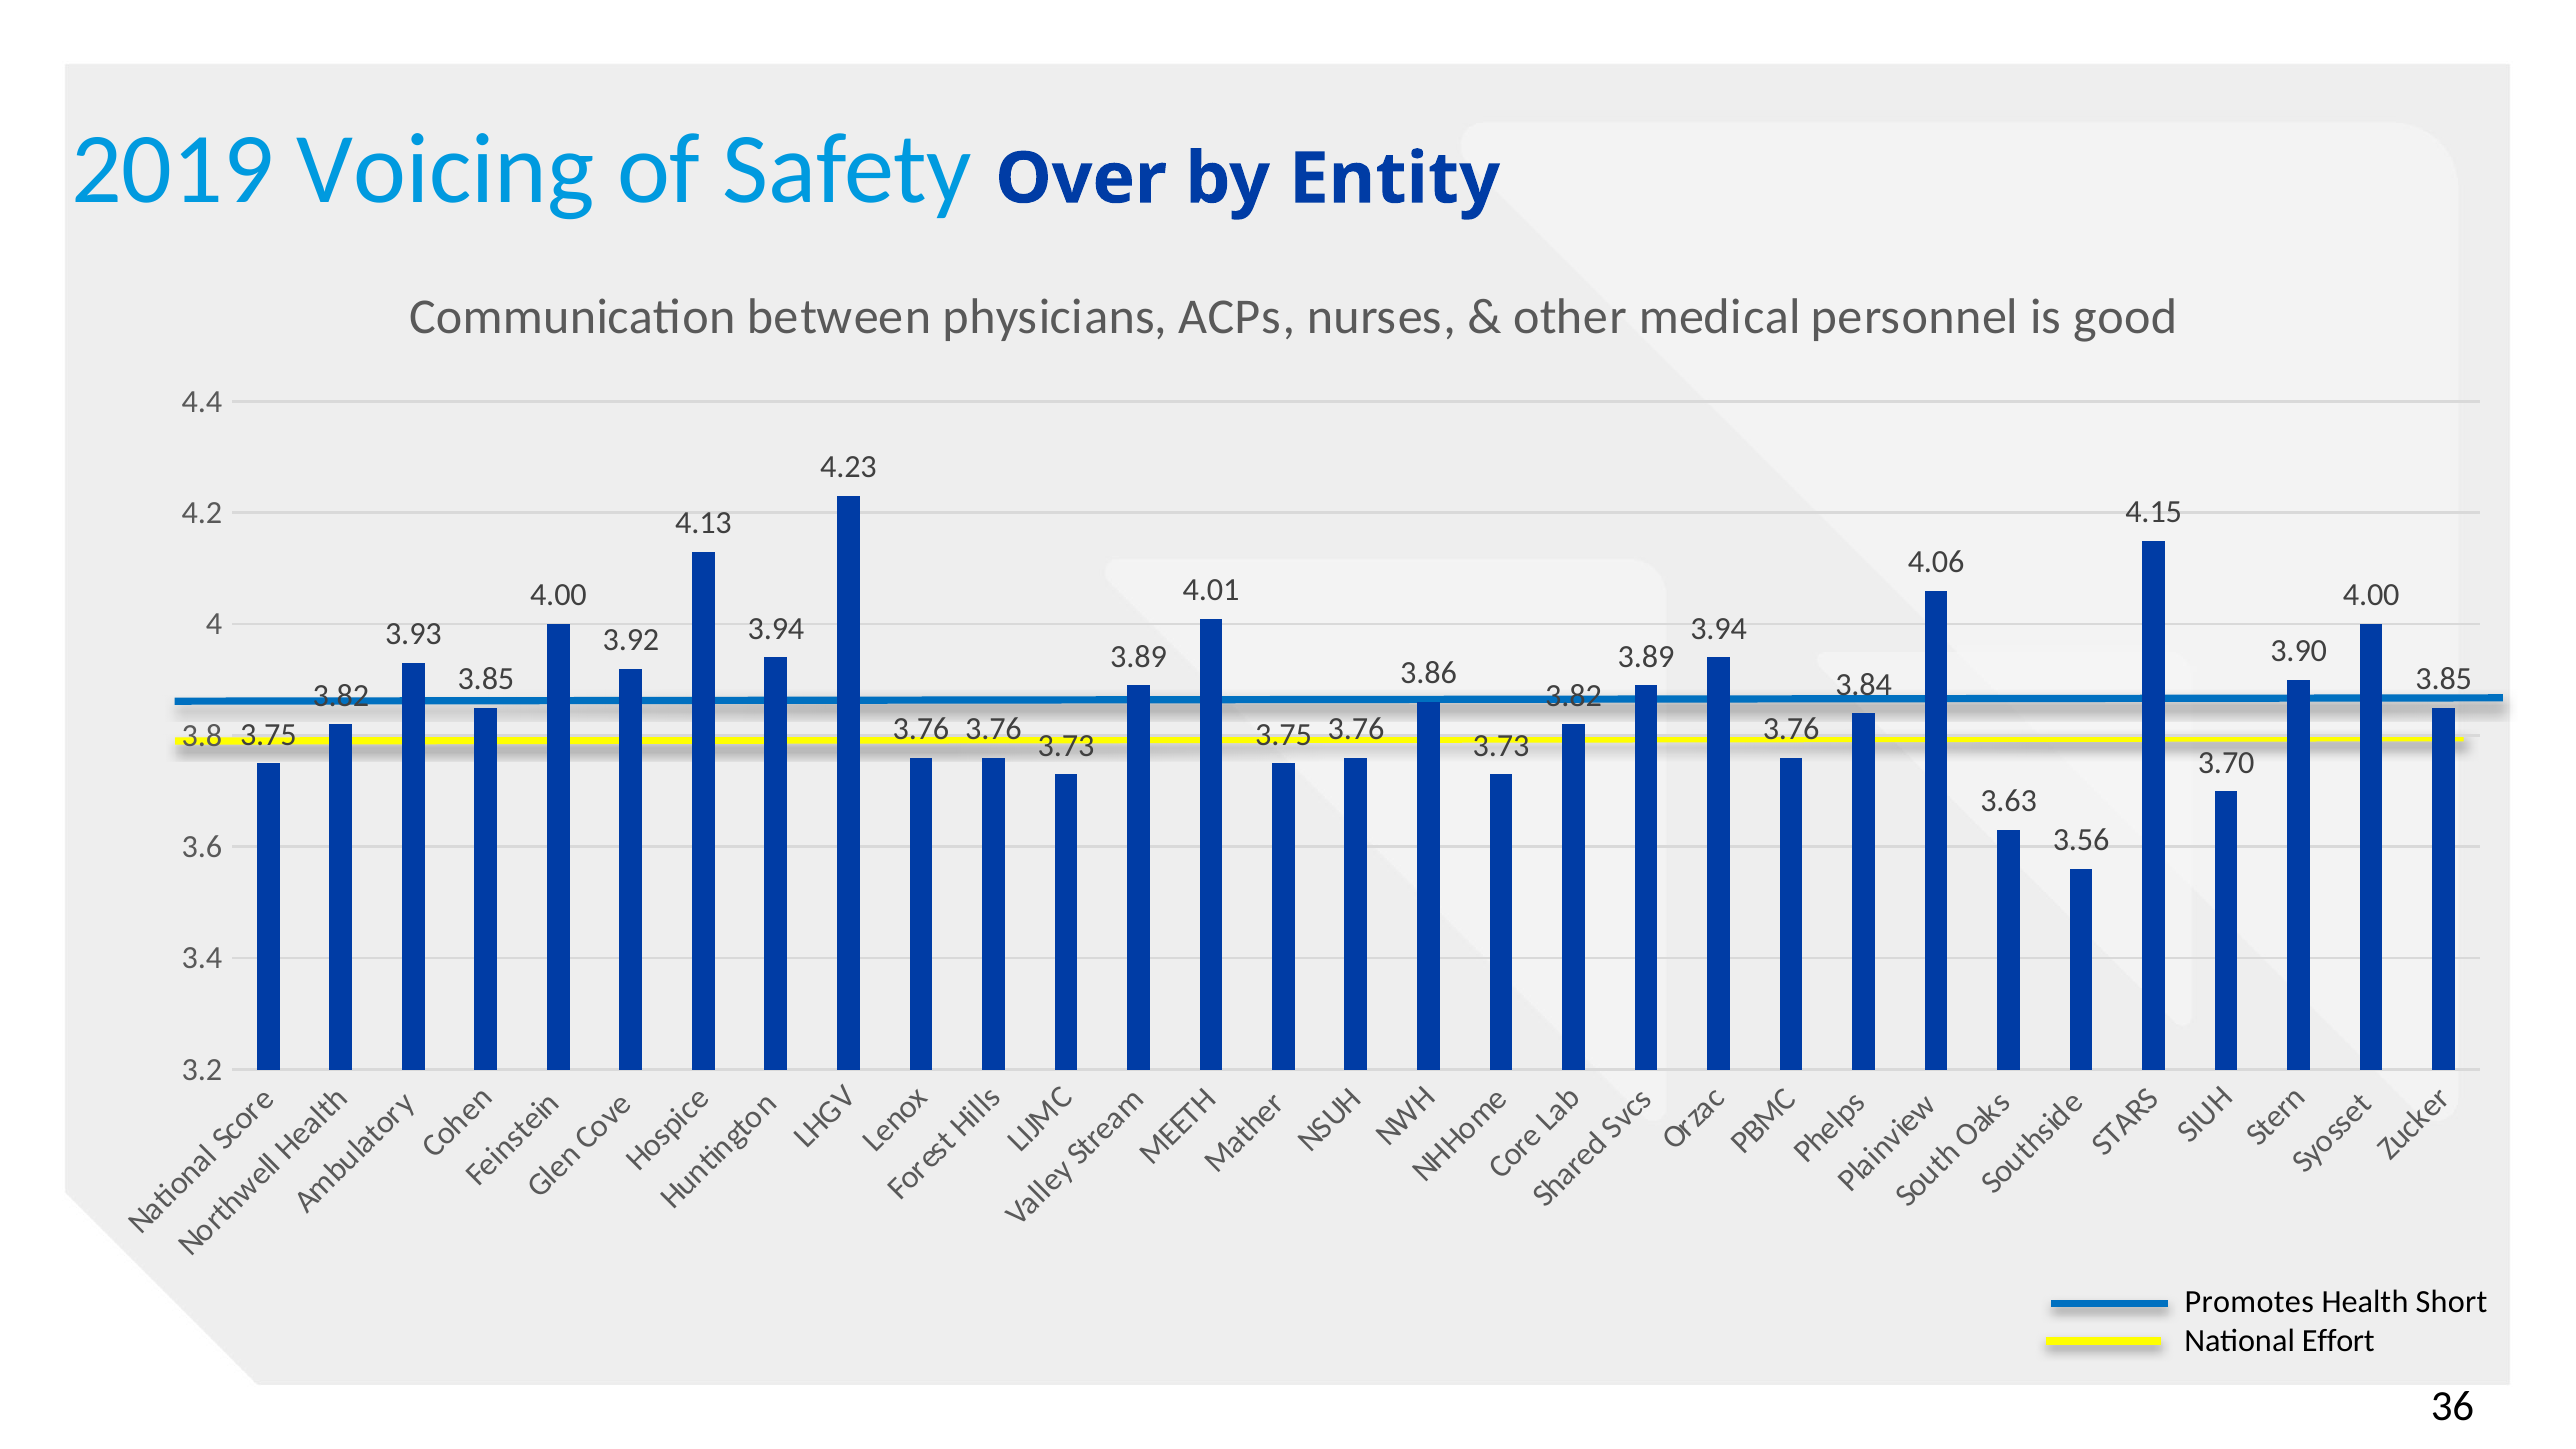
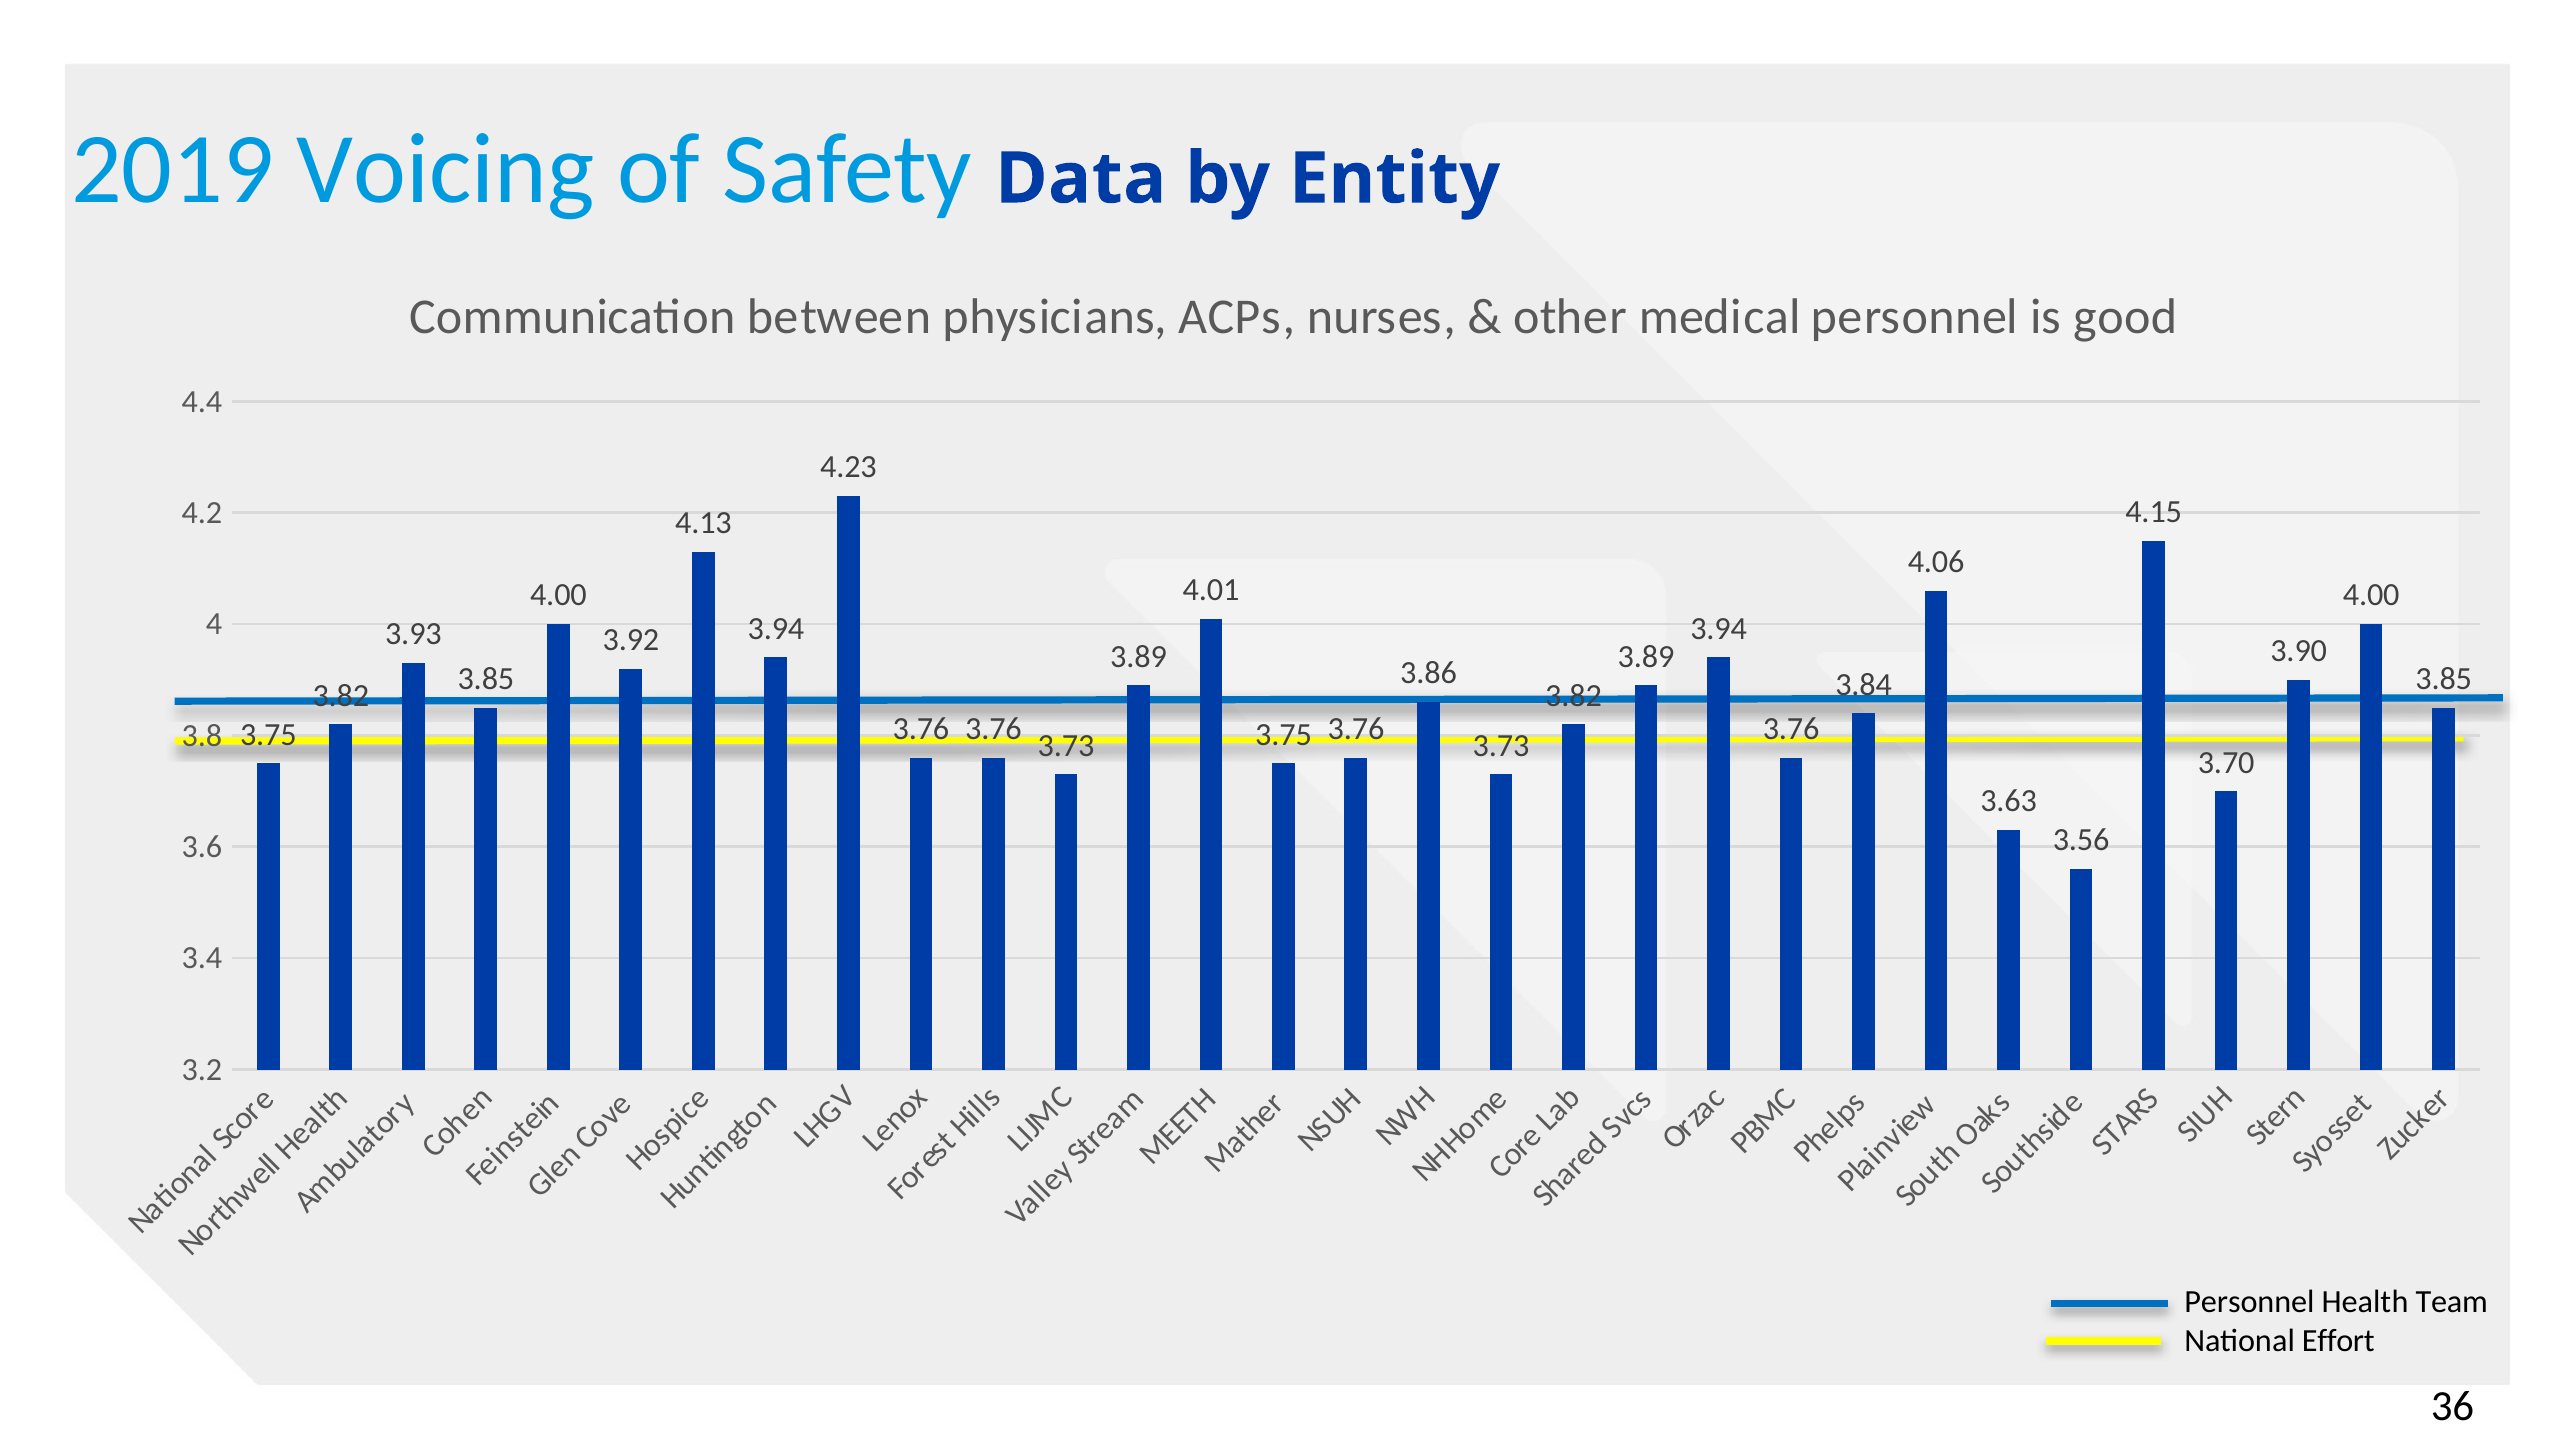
Over: Over -> Data
Promotes at (2249, 1302): Promotes -> Personnel
Short: Short -> Team
